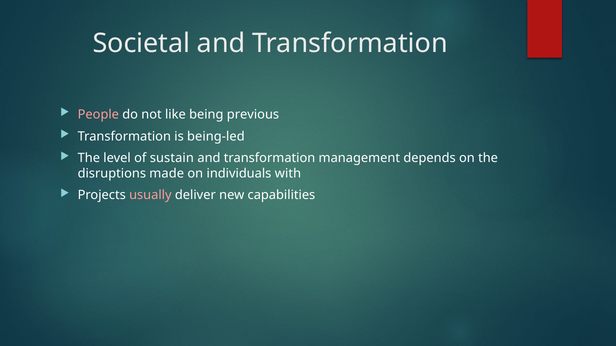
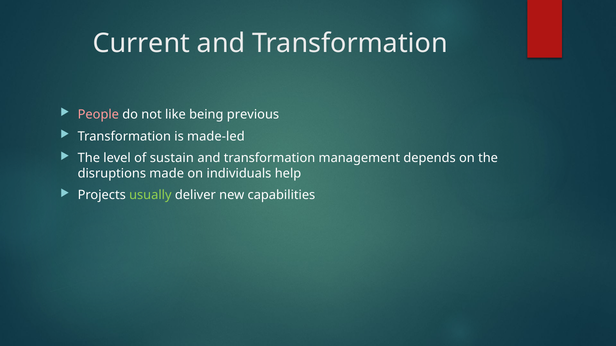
Societal: Societal -> Current
being-led: being-led -> made-led
with: with -> help
usually colour: pink -> light green
